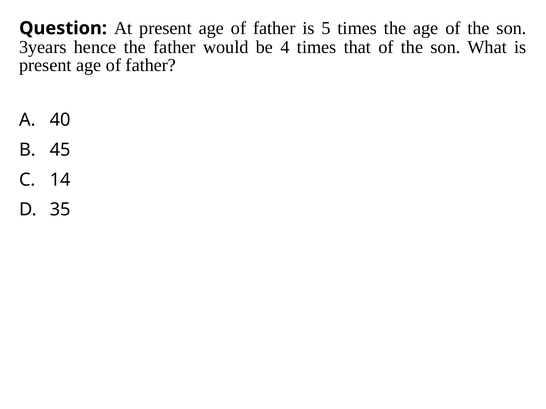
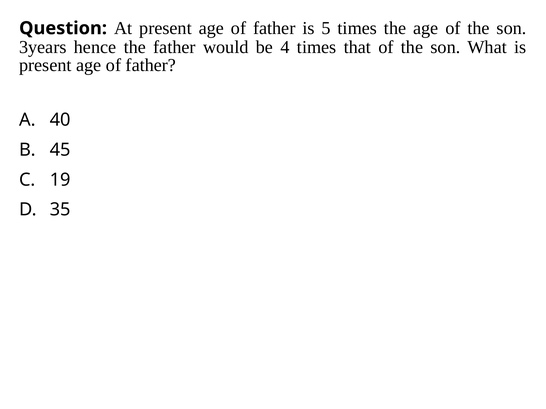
14: 14 -> 19
